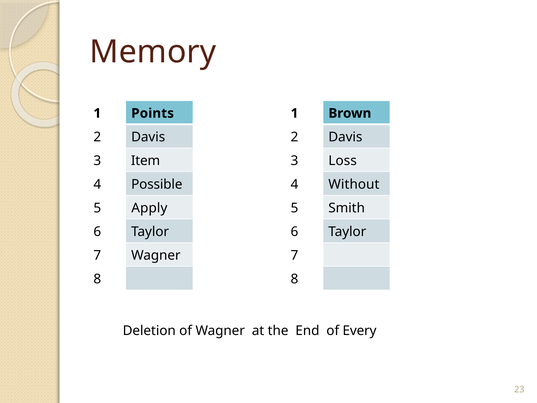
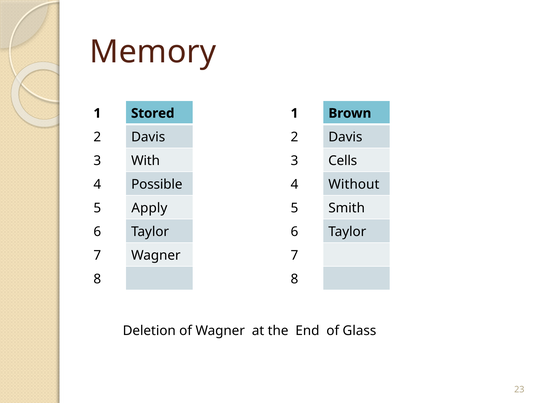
Points: Points -> Stored
Item: Item -> With
Loss: Loss -> Cells
Every: Every -> Glass
